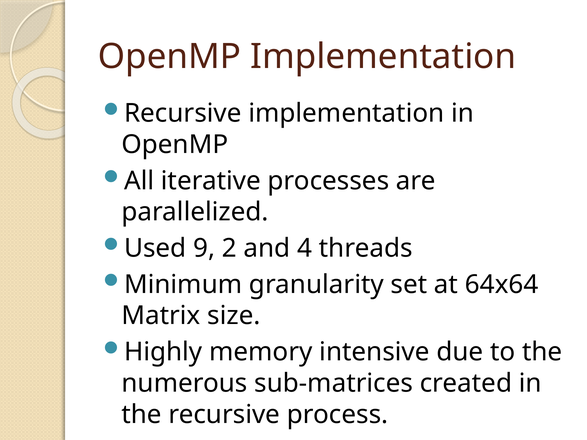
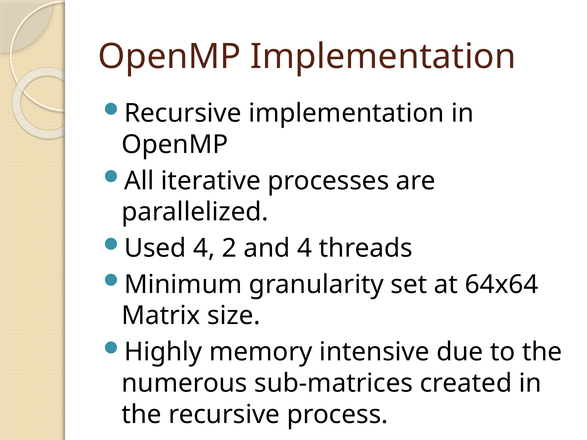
Used 9: 9 -> 4
